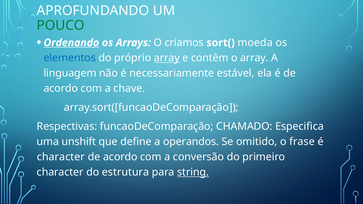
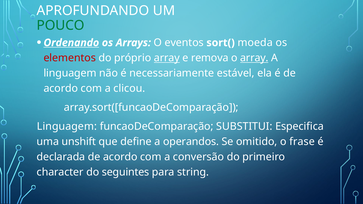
criamos: criamos -> eventos
elementos colour: blue -> red
contêm: contêm -> remova
array at (254, 58) underline: none -> present
chave: chave -> clicou
Respectivas at (67, 127): Respectivas -> Linguagem
CHAMADO: CHAMADO -> SUBSTITUI
character at (61, 157): character -> declarada
estrutura: estrutura -> seguintes
string underline: present -> none
